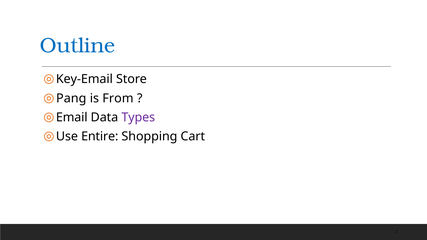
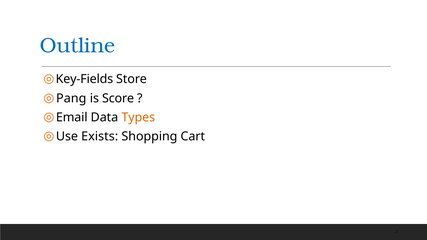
Key-Email: Key-Email -> Key-Fields
From: From -> Score
Types colour: purple -> orange
Entire: Entire -> Exists
